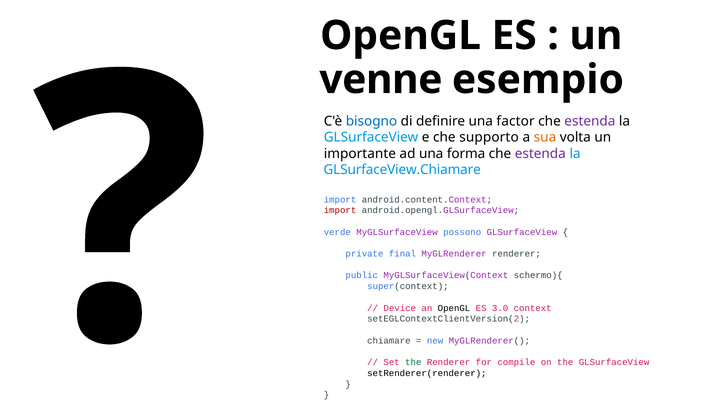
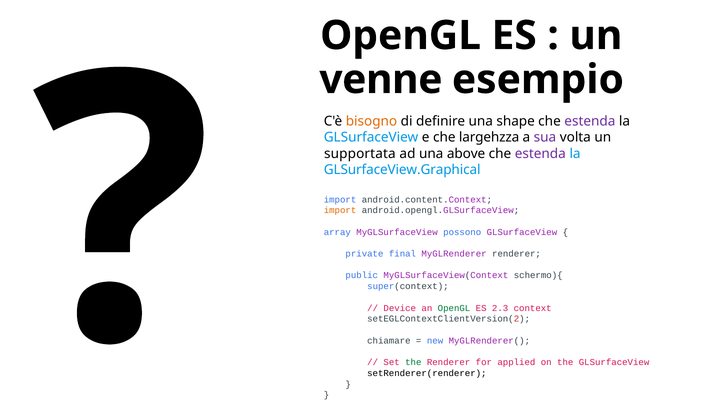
bisogno colour: blue -> orange
factor: factor -> shape
supporto: supporto -> largehzza
sua colour: orange -> purple
importante: importante -> supportata
forma: forma -> above
GLSurfaceView.Chiamare: GLSurfaceView.Chiamare -> GLSurfaceView.Graphical
import at (340, 210) colour: red -> orange
verde: verde -> array
OpenGL at (454, 308) colour: black -> green
3.0: 3.0 -> 2.3
compile: compile -> applied
